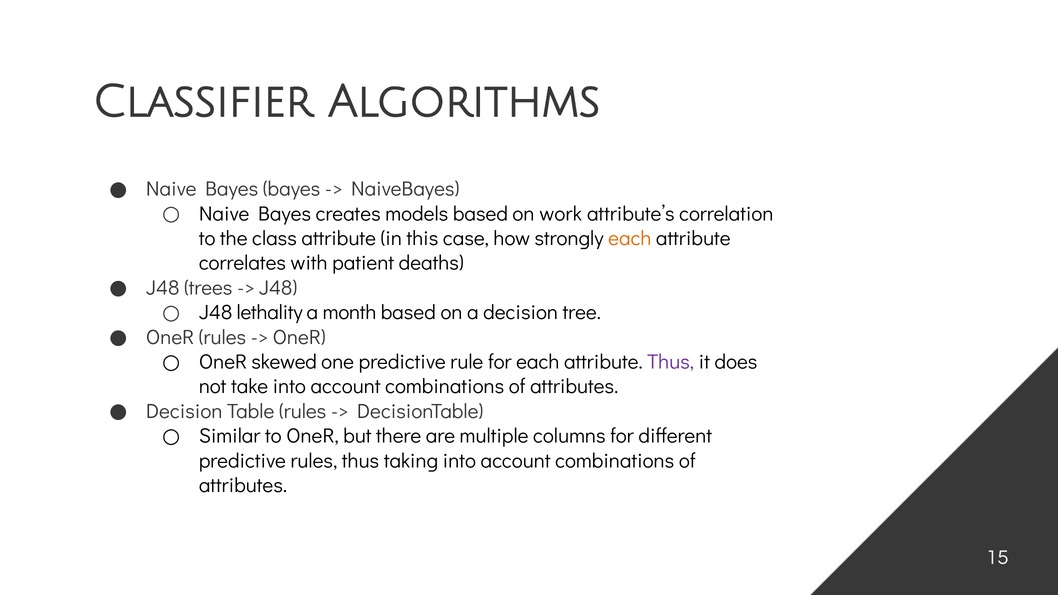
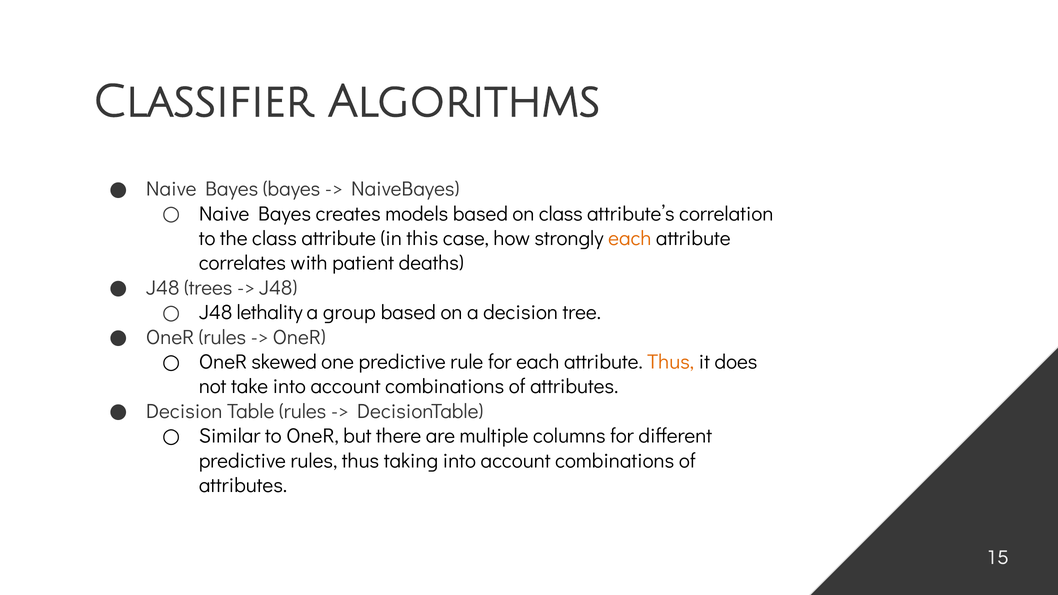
on work: work -> class
month: month -> group
Thus at (671, 362) colour: purple -> orange
